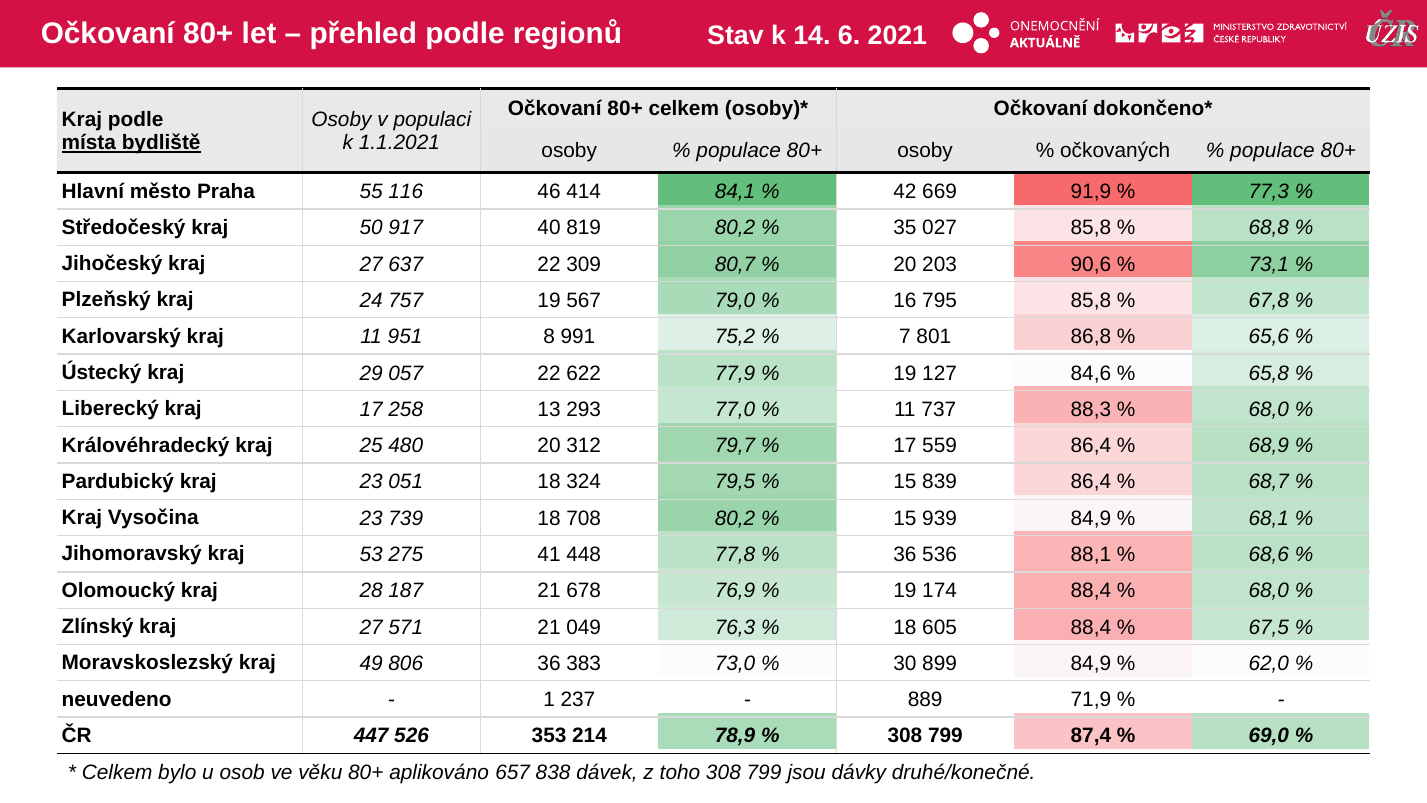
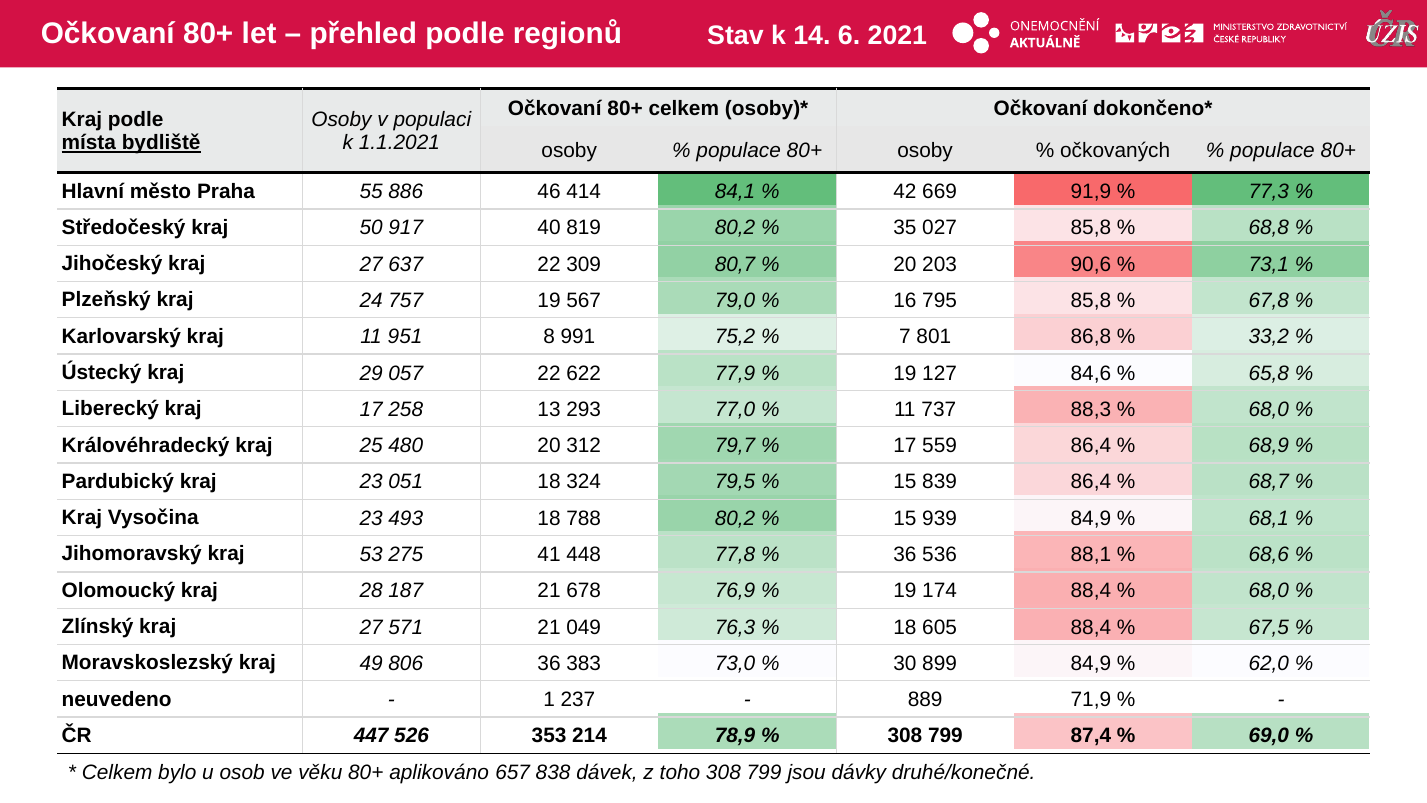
116: 116 -> 886
65,6: 65,6 -> 33,2
739: 739 -> 493
708: 708 -> 788
